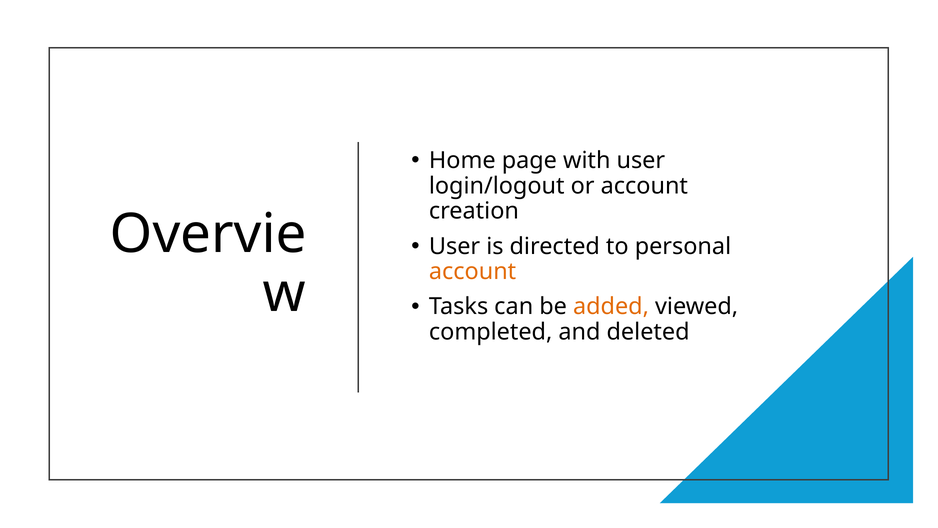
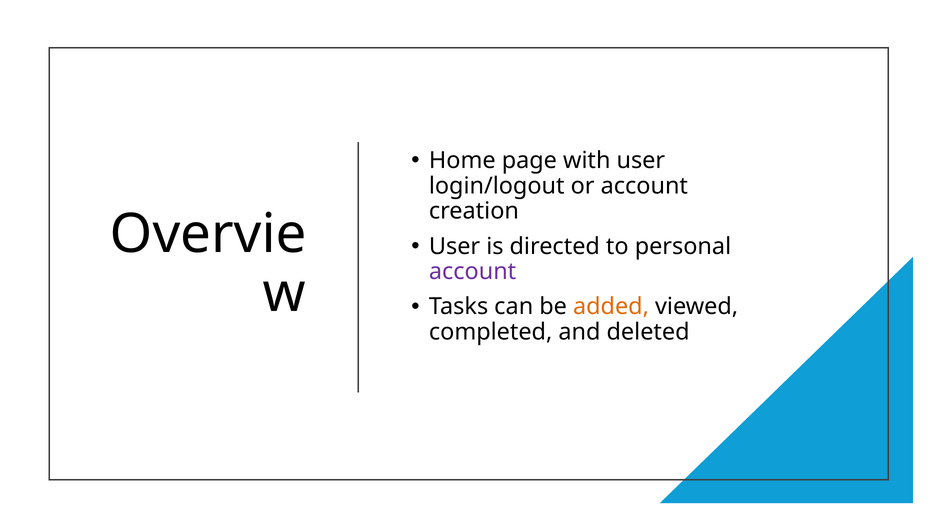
account at (473, 271) colour: orange -> purple
